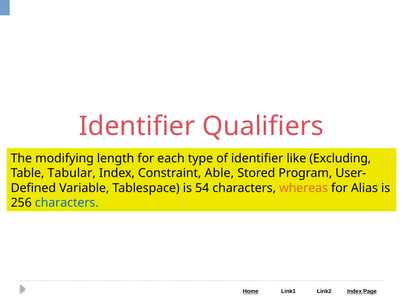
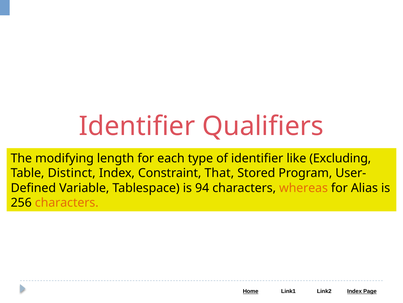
Tabular: Tabular -> Distinct
Able: Able -> That
54: 54 -> 94
characters at (67, 202) colour: blue -> orange
